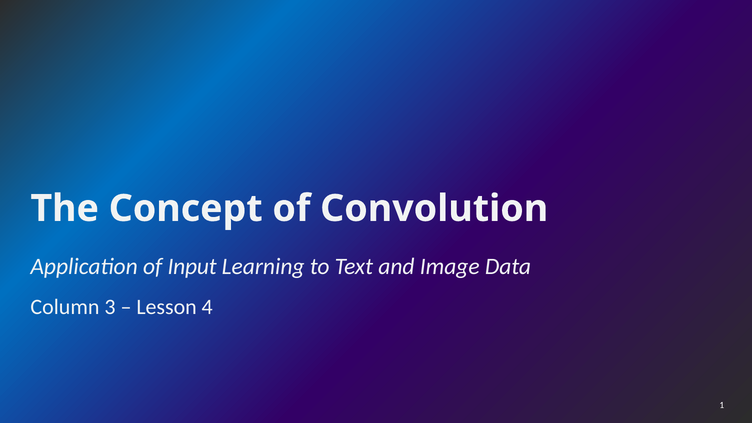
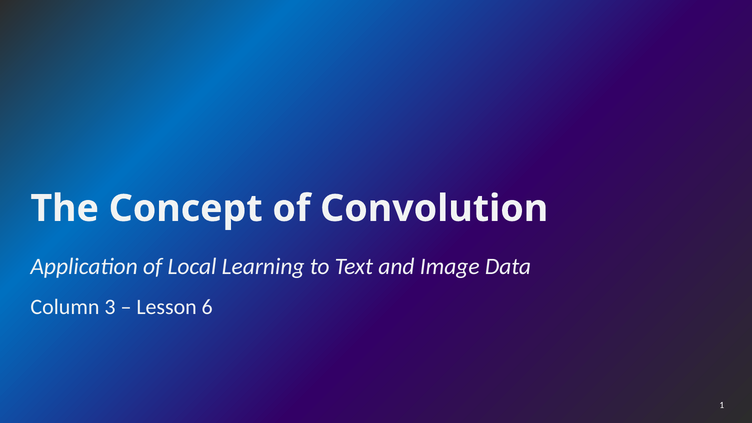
Input: Input -> Local
4: 4 -> 6
